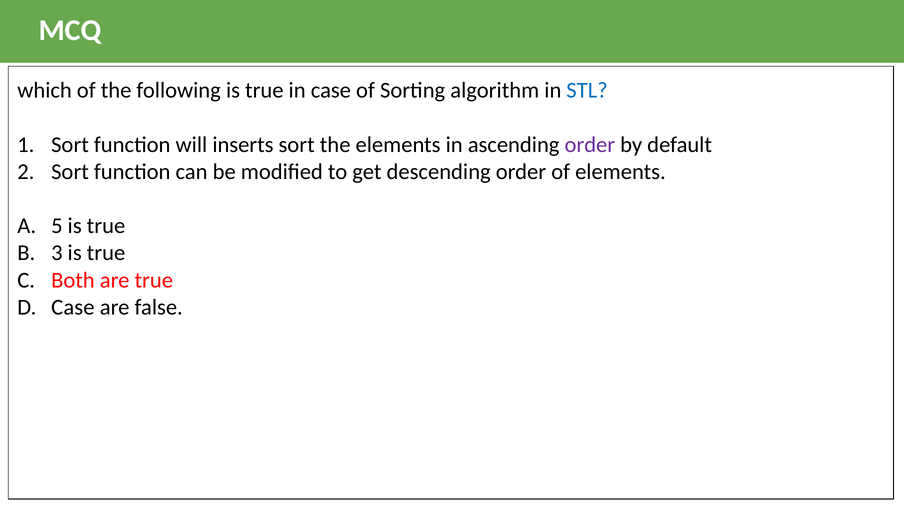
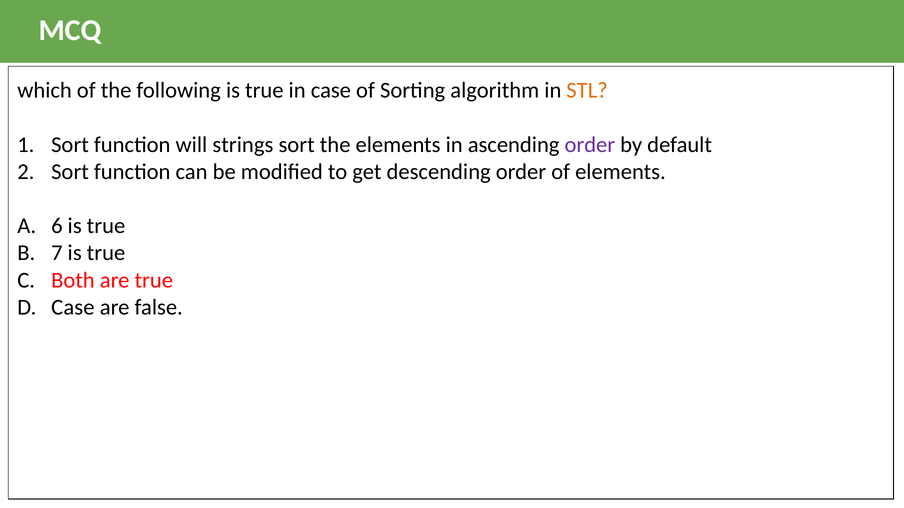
STL colour: blue -> orange
inserts: inserts -> strings
5: 5 -> 6
3: 3 -> 7
